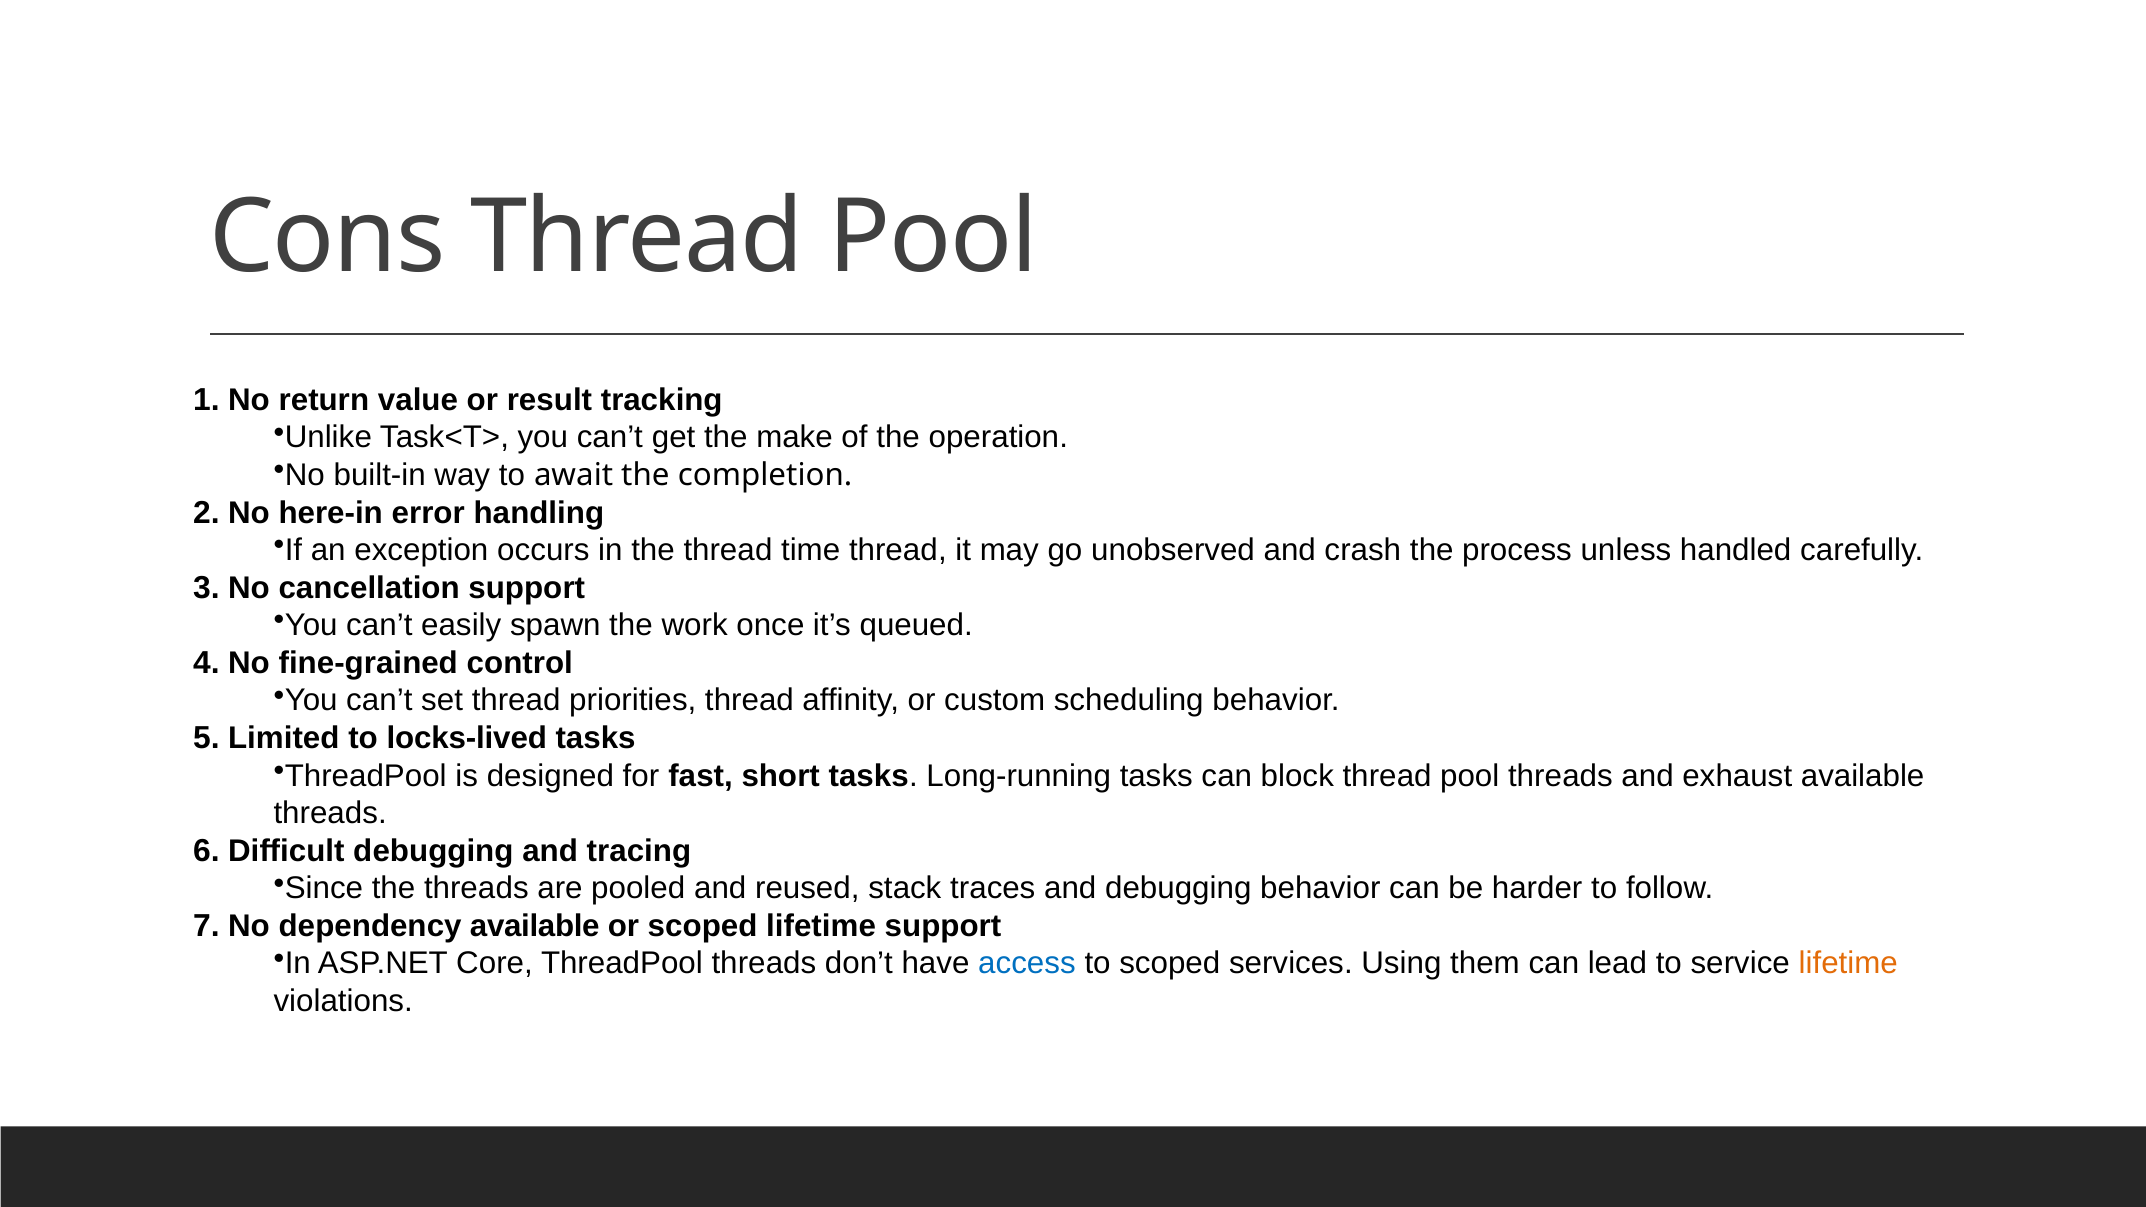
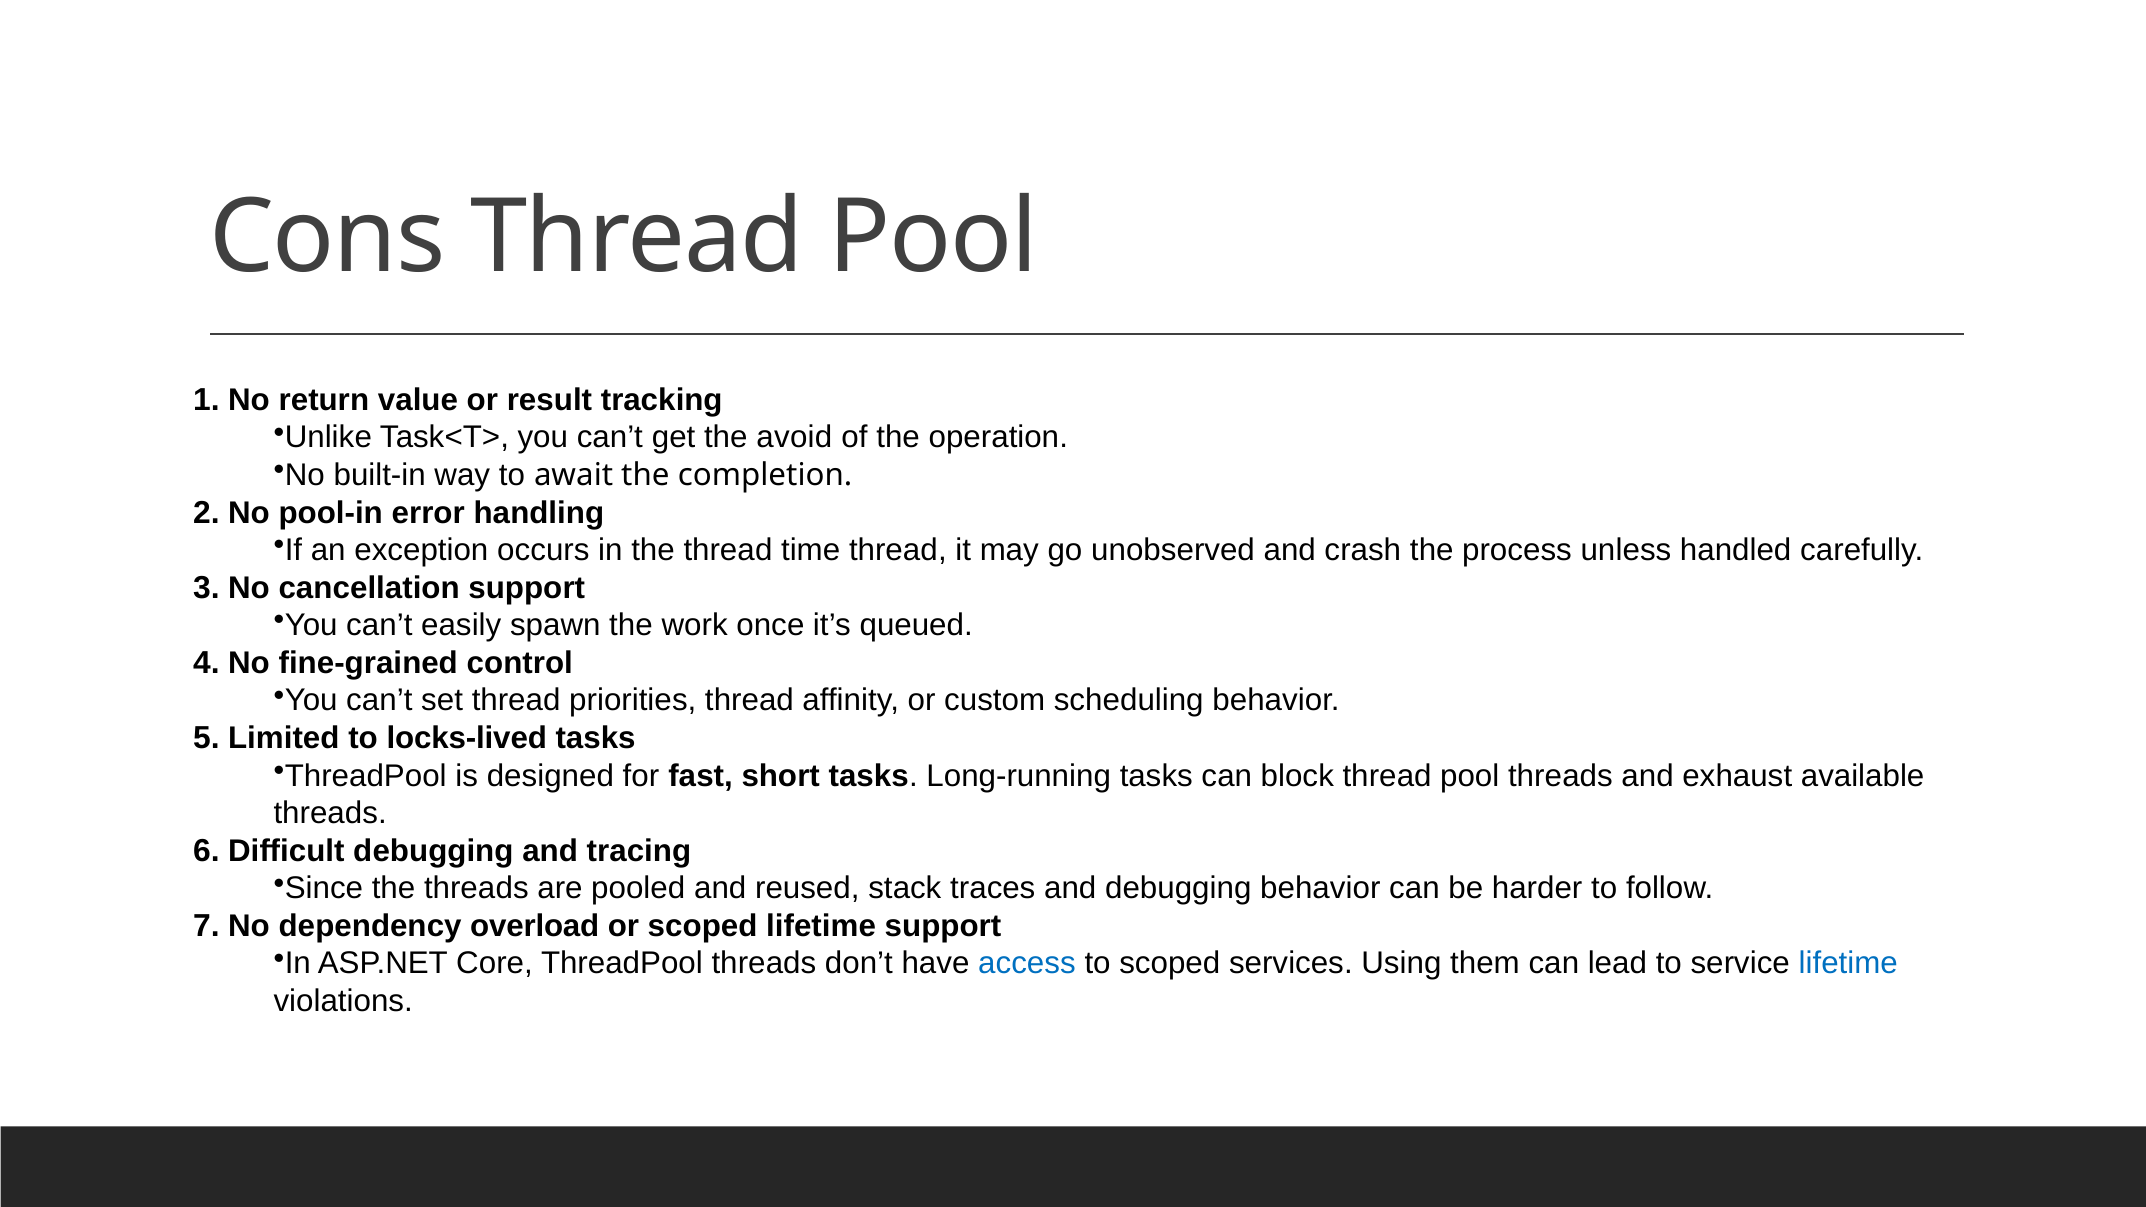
make: make -> avoid
here-in: here-in -> pool-in
dependency available: available -> overload
lifetime at (1848, 964) colour: orange -> blue
